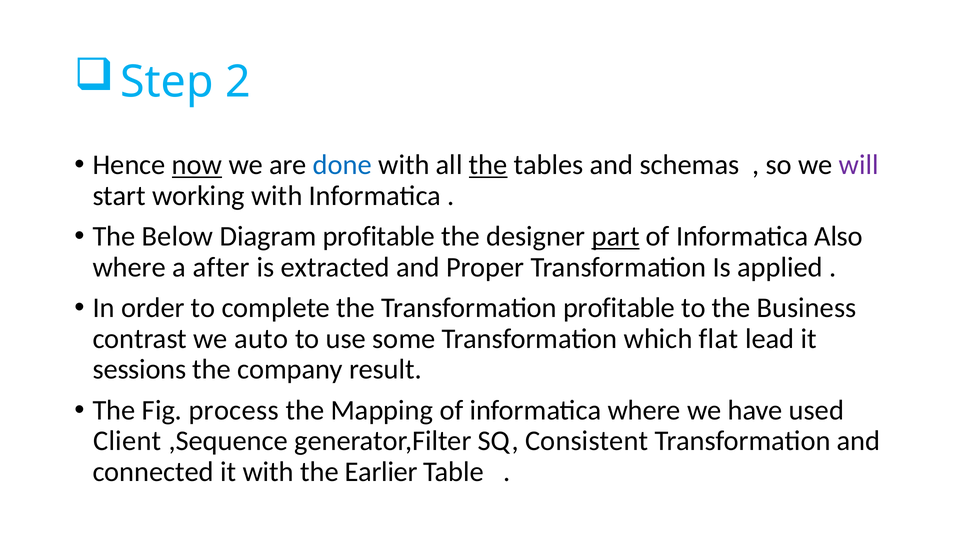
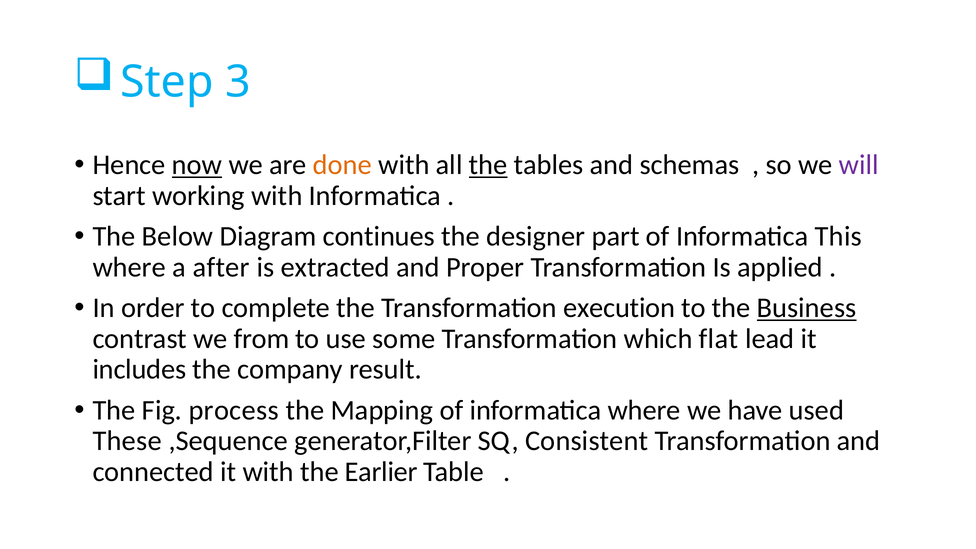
2: 2 -> 3
done colour: blue -> orange
Diagram profitable: profitable -> continues
part underline: present -> none
Also: Also -> This
Transformation profitable: profitable -> execution
Business underline: none -> present
auto: auto -> from
sessions: sessions -> includes
Client: Client -> These
